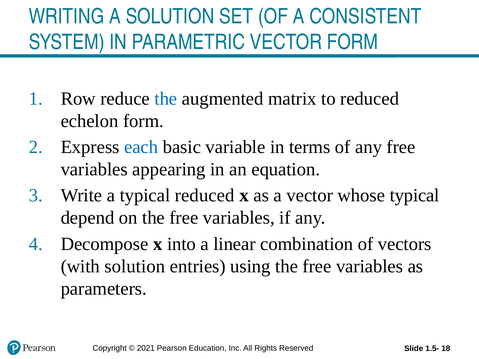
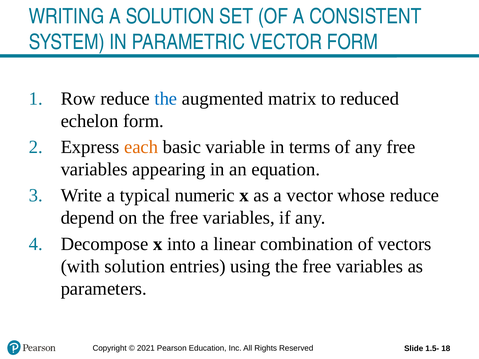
each colour: blue -> orange
typical reduced: reduced -> numeric
whose typical: typical -> reduce
